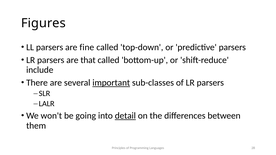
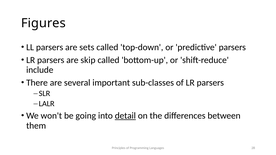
fine: fine -> sets
that: that -> skip
important underline: present -> none
